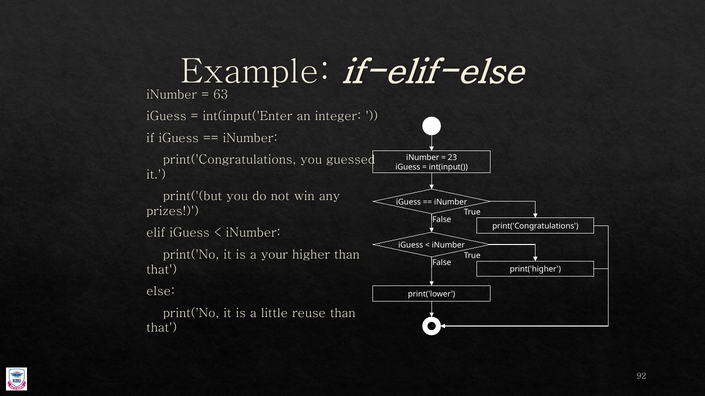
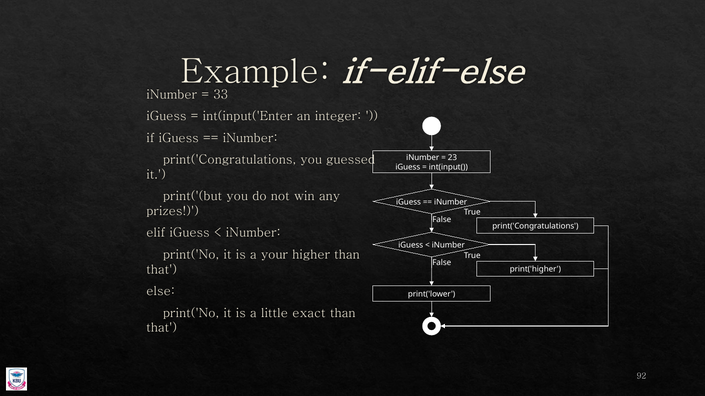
63: 63 -> 33
reuse: reuse -> exact
